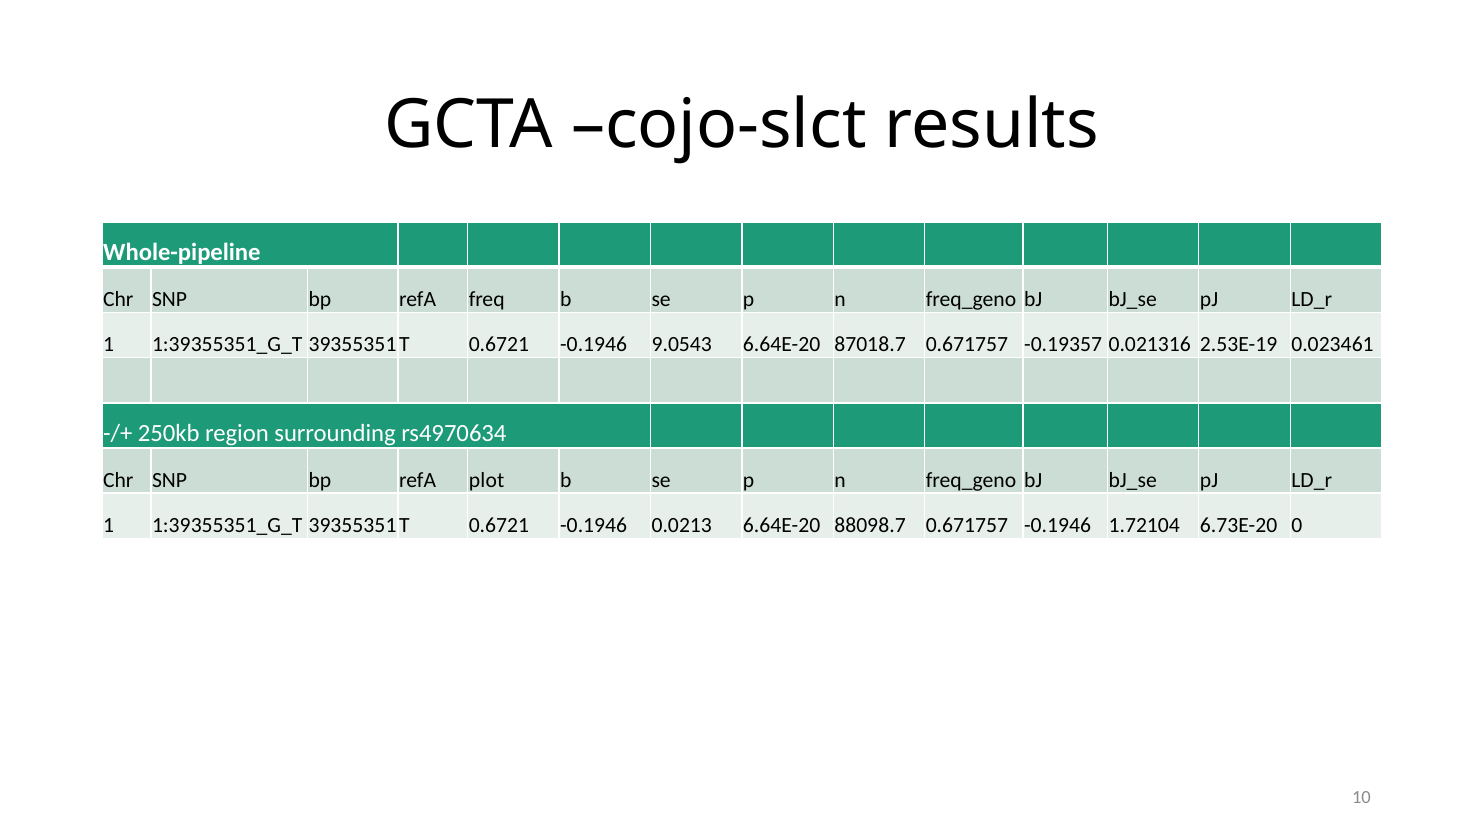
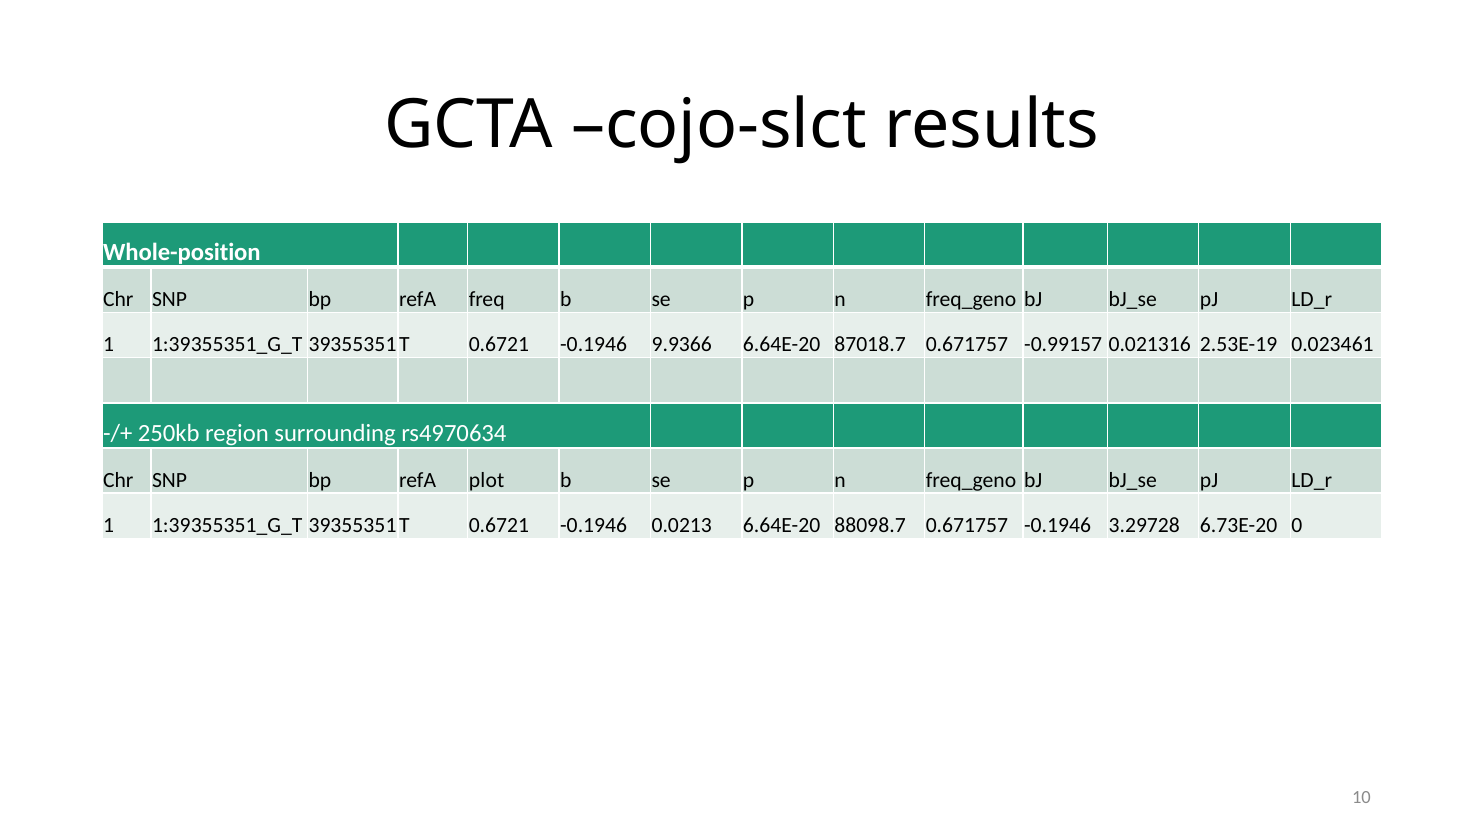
Whole-pipeline: Whole-pipeline -> Whole-position
9.0543: 9.0543 -> 9.9366
-0.19357: -0.19357 -> -0.99157
1.72104: 1.72104 -> 3.29728
